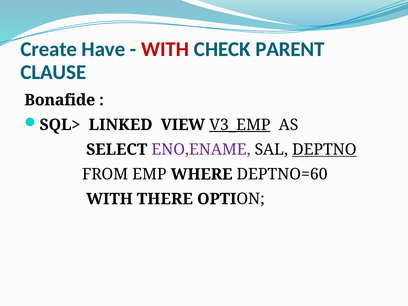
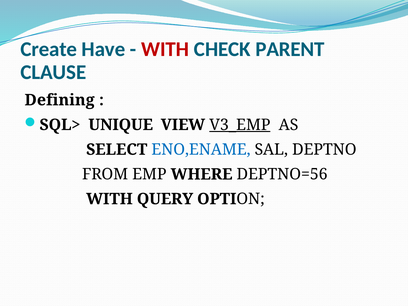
Bonafide: Bonafide -> Defining
LINKED: LINKED -> UNIQUE
ENO,ENAME colour: purple -> blue
DEPTNO underline: present -> none
DEPTNO=60: DEPTNO=60 -> DEPTNO=56
THERE: THERE -> QUERY
